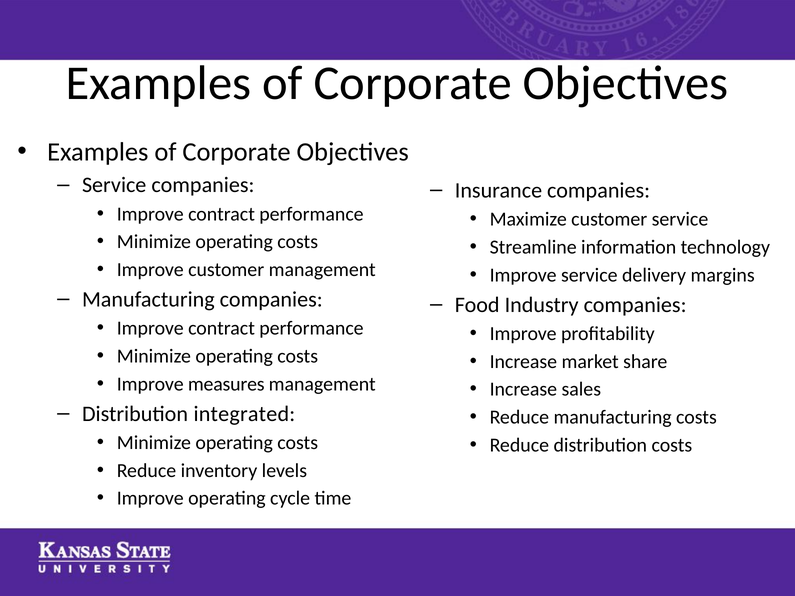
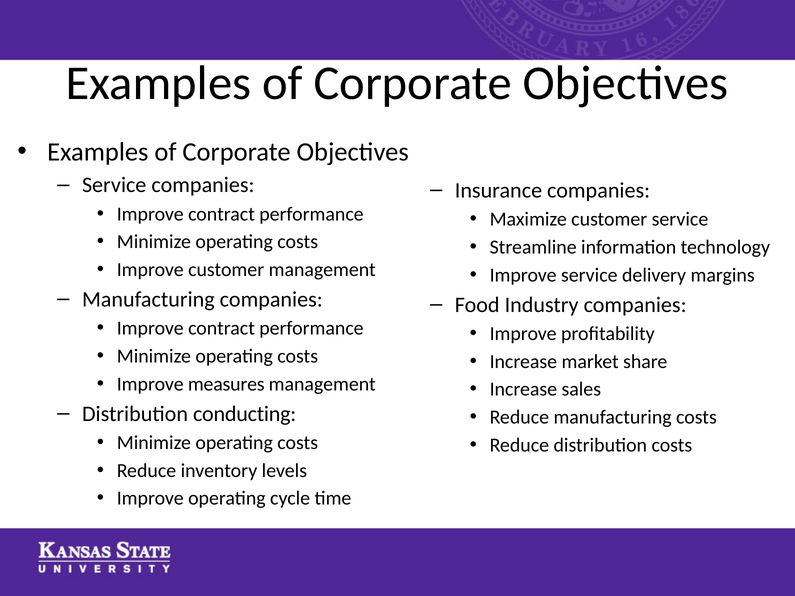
integrated: integrated -> conducting
